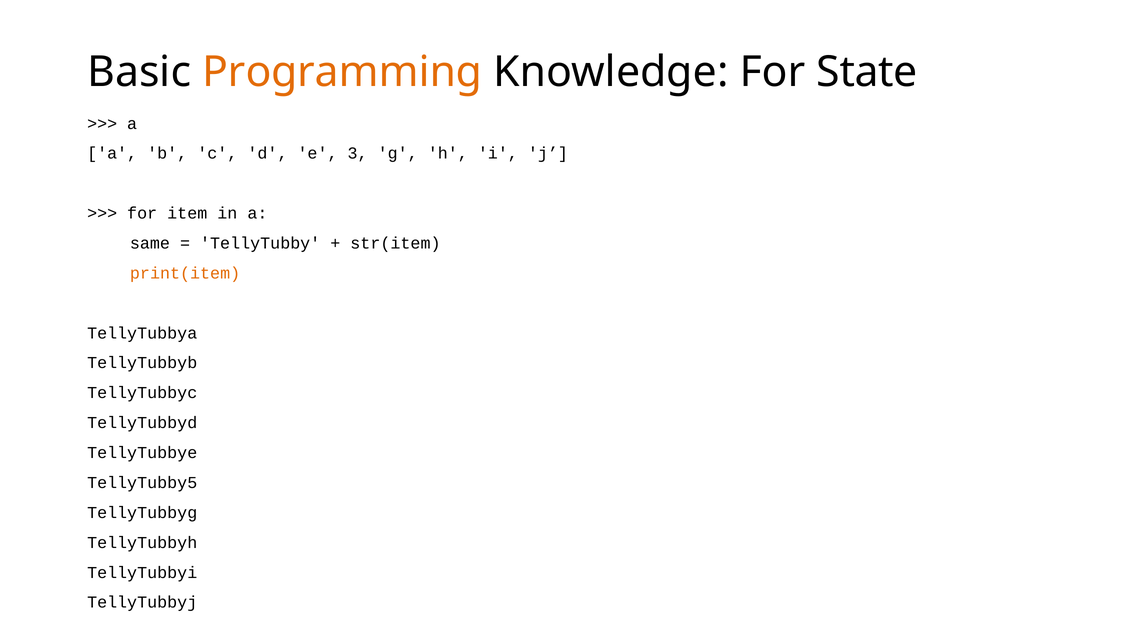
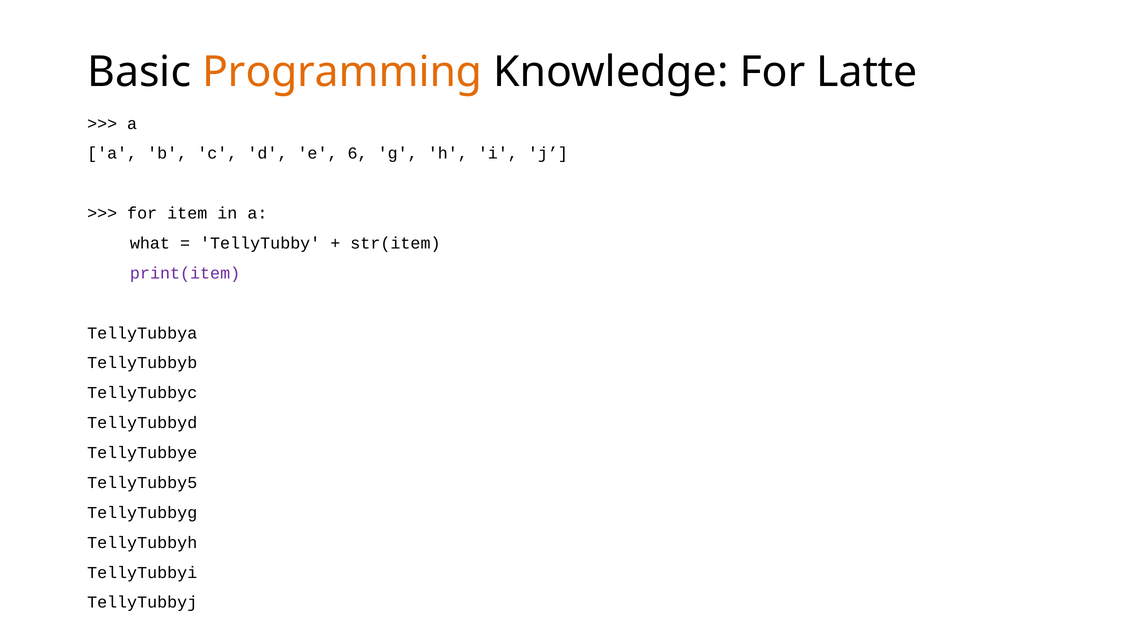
State: State -> Latte
3: 3 -> 6
same: same -> what
print(item colour: orange -> purple
